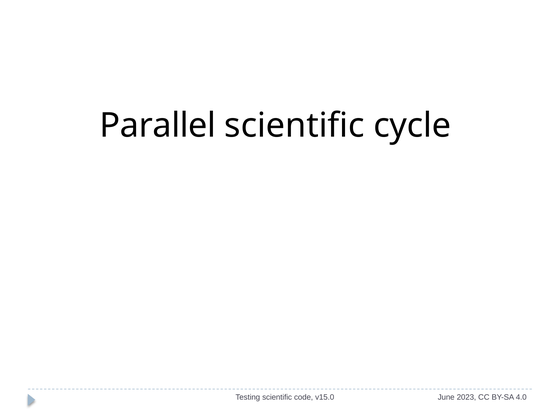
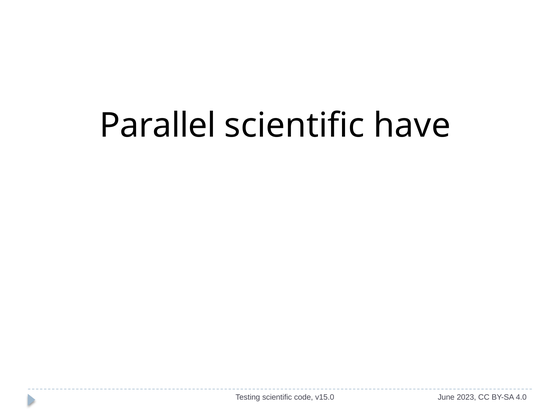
cycle: cycle -> have
